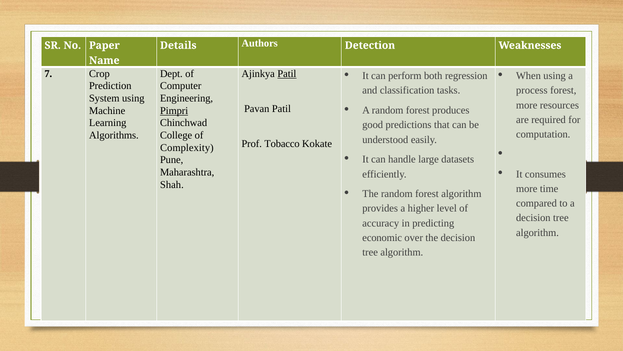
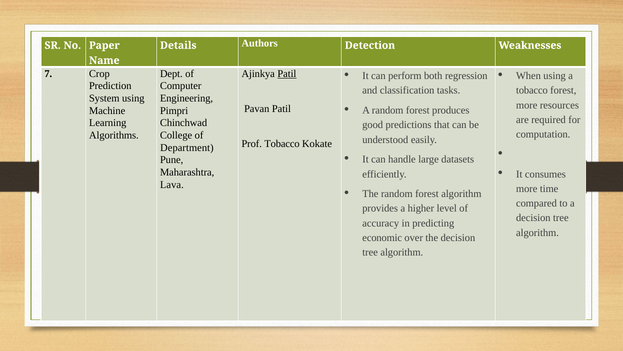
process at (532, 90): process -> tobacco
Pimpri underline: present -> none
Complexity: Complexity -> Department
Shah: Shah -> Lava
